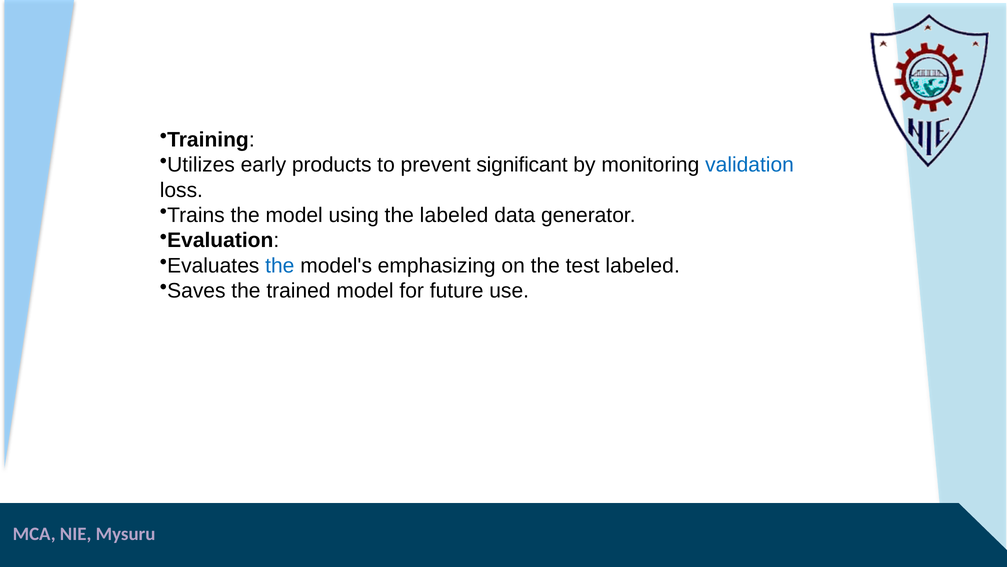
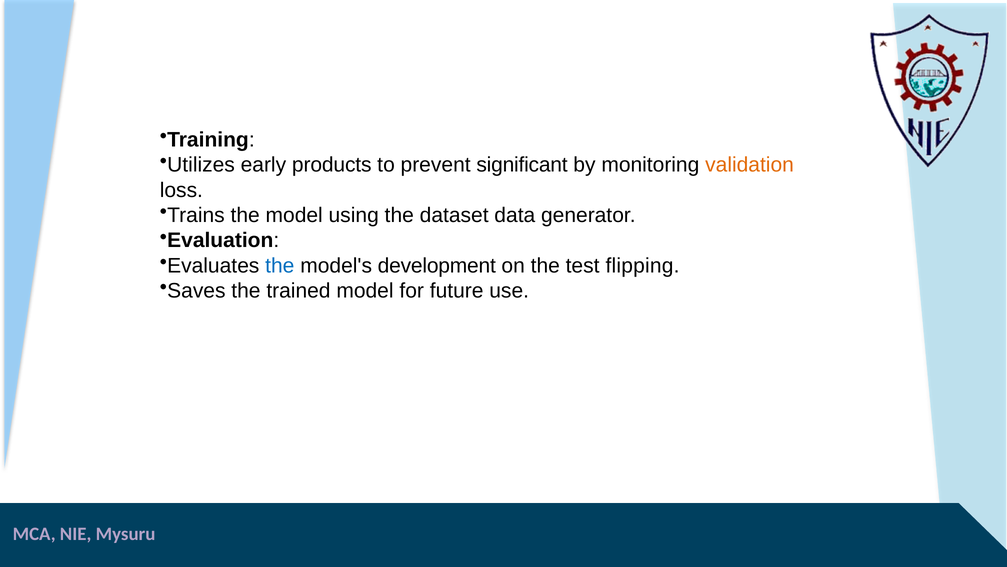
validation colour: blue -> orange
the labeled: labeled -> dataset
emphasizing: emphasizing -> development
test labeled: labeled -> flipping
